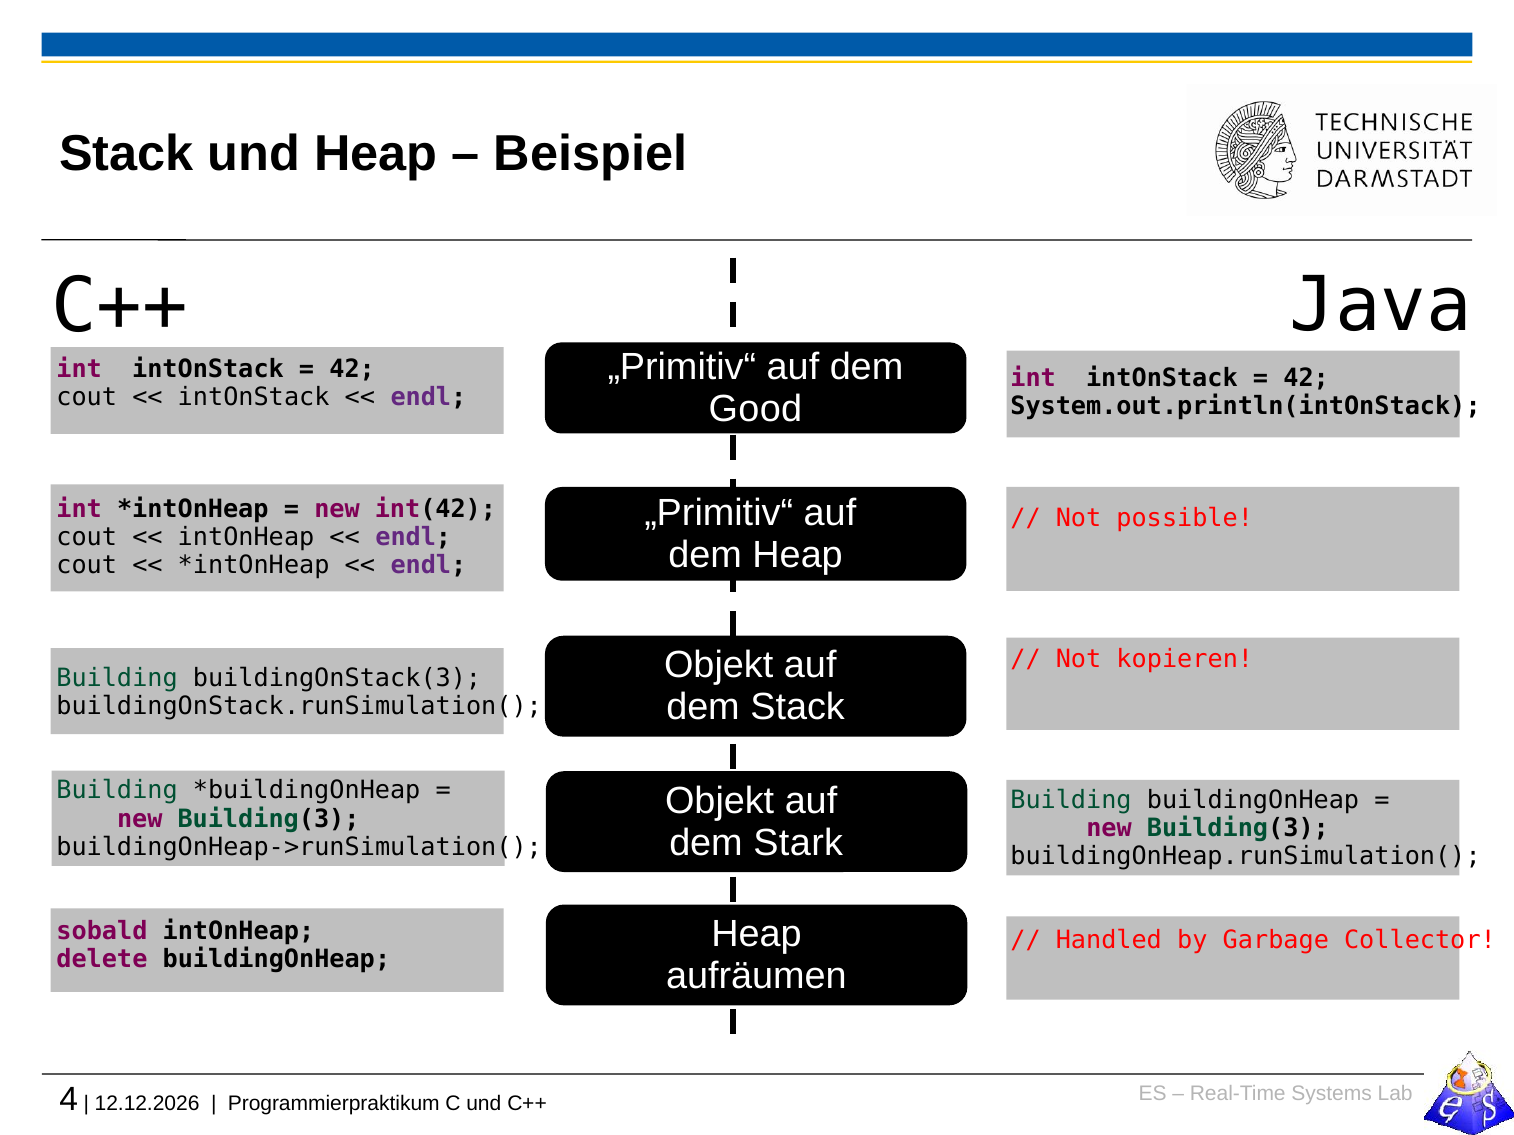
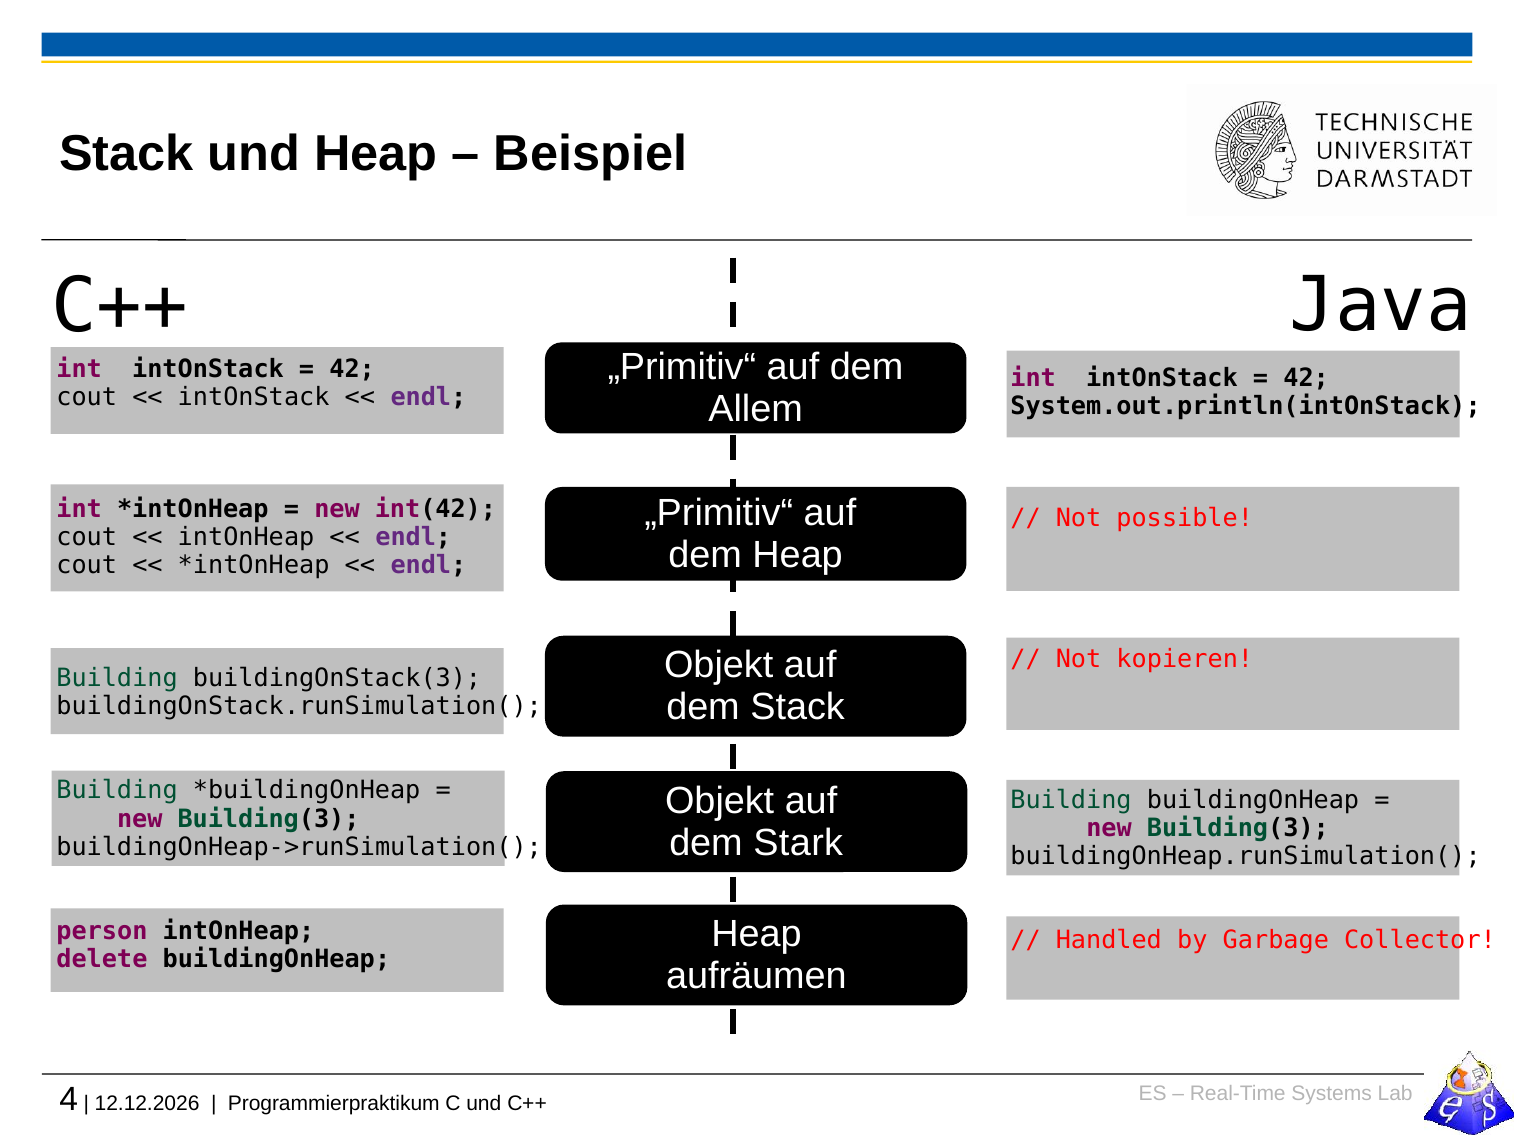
Good: Good -> Allem
sobald: sobald -> person
